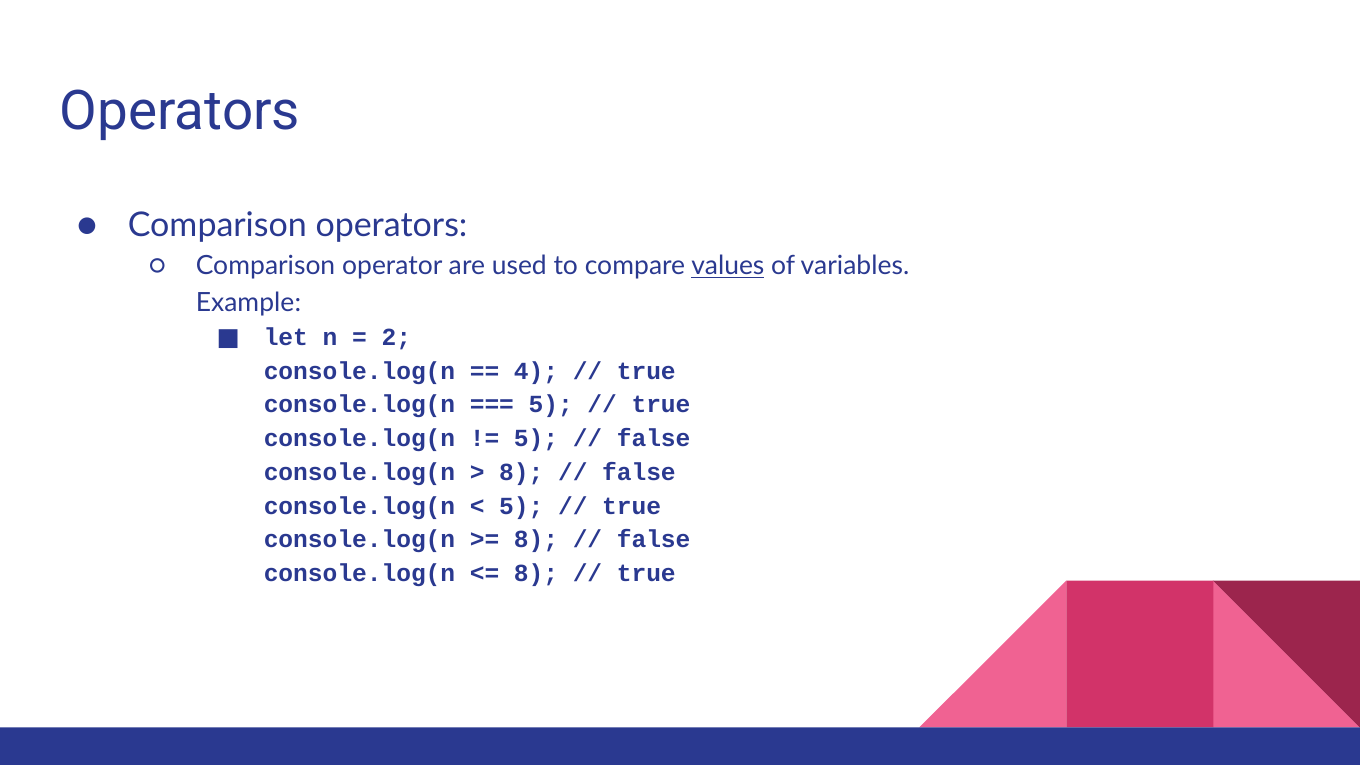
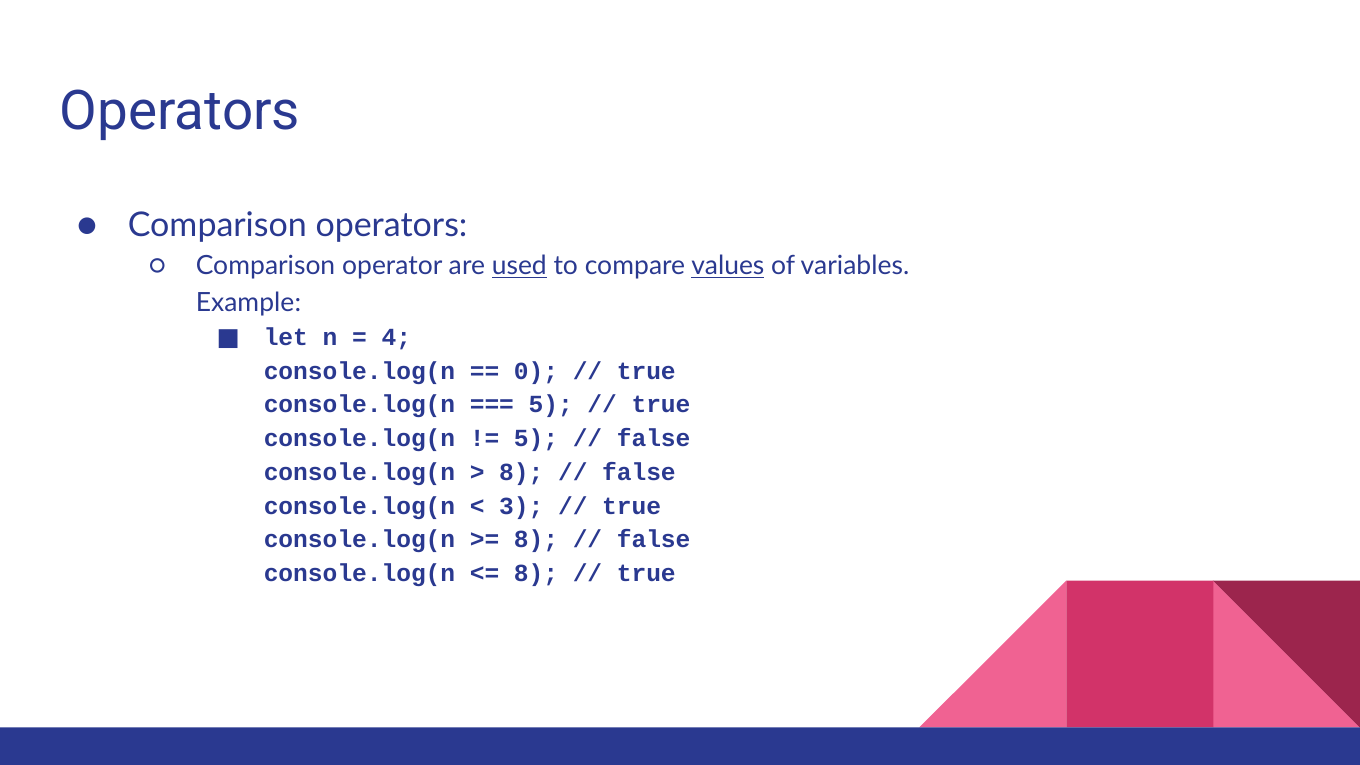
used underline: none -> present
2: 2 -> 4
4: 4 -> 0
5 at (521, 506): 5 -> 3
